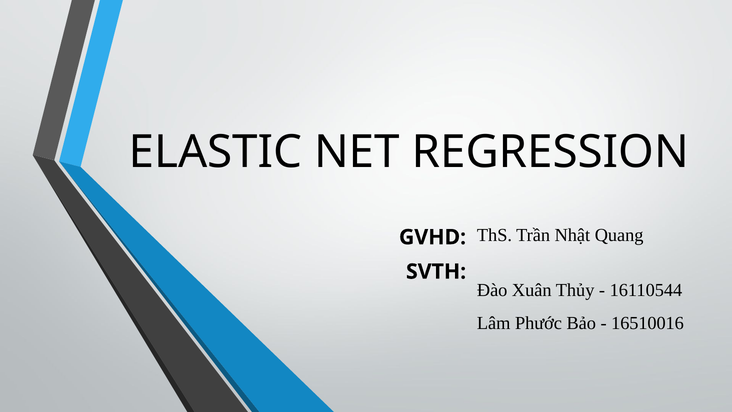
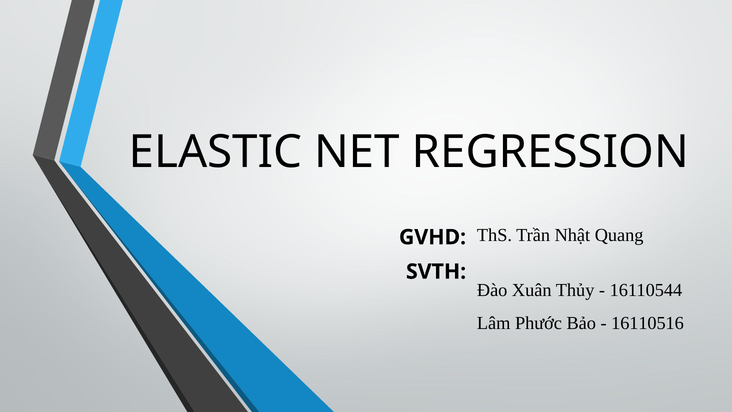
16510016: 16510016 -> 16110516
